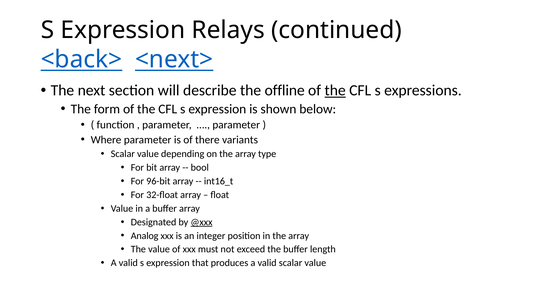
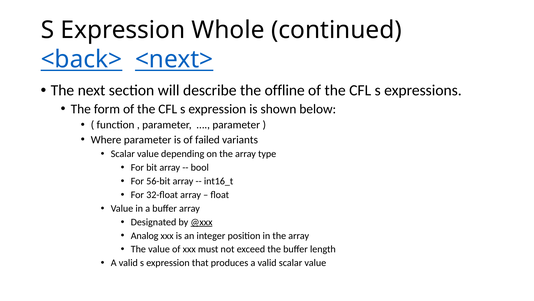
Relays: Relays -> Whole
the at (335, 90) underline: present -> none
there: there -> failed
96-bit: 96-bit -> 56-bit
